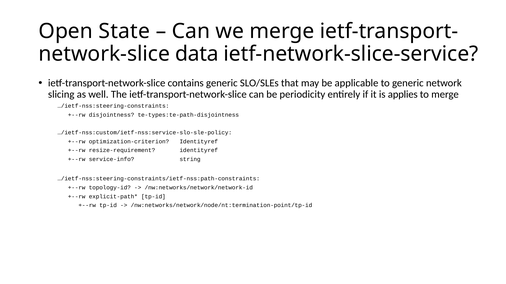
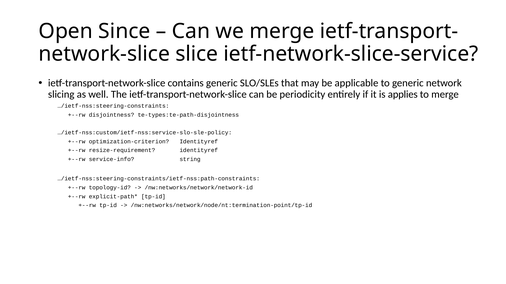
State: State -> Since
data: data -> slice
